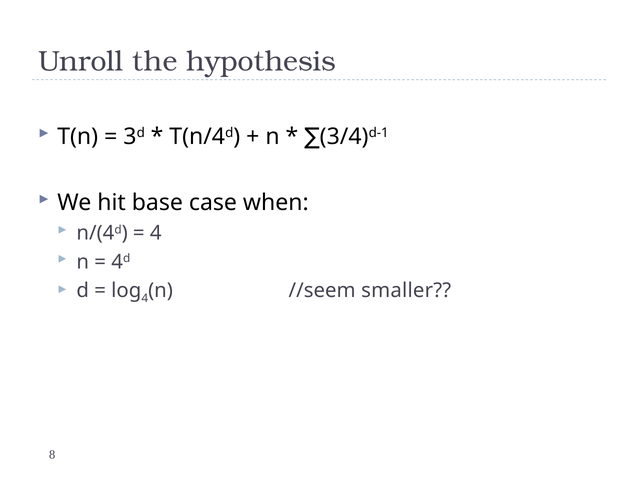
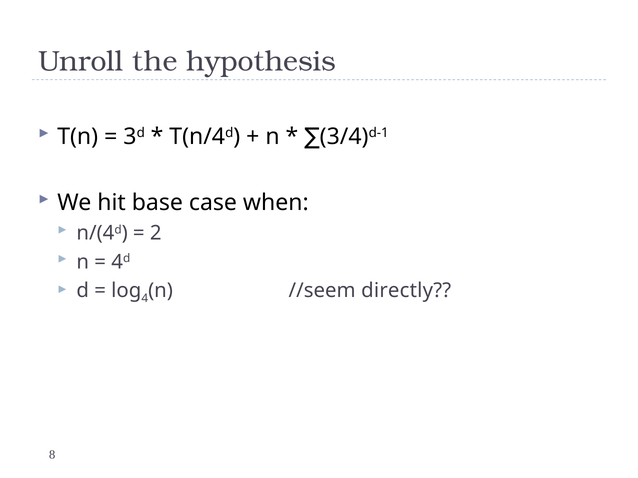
4 at (156, 233): 4 -> 2
smaller: smaller -> directly
